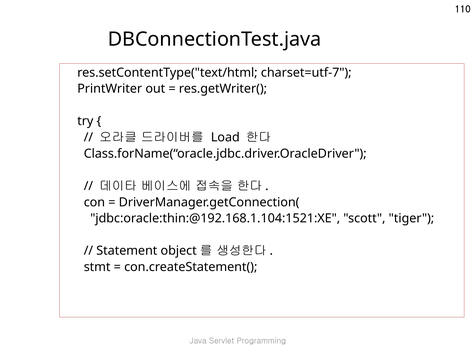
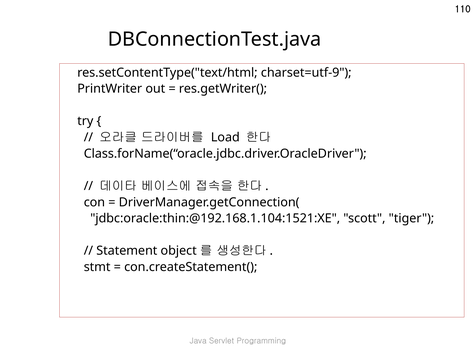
charset=utf-7: charset=utf-7 -> charset=utf-9
